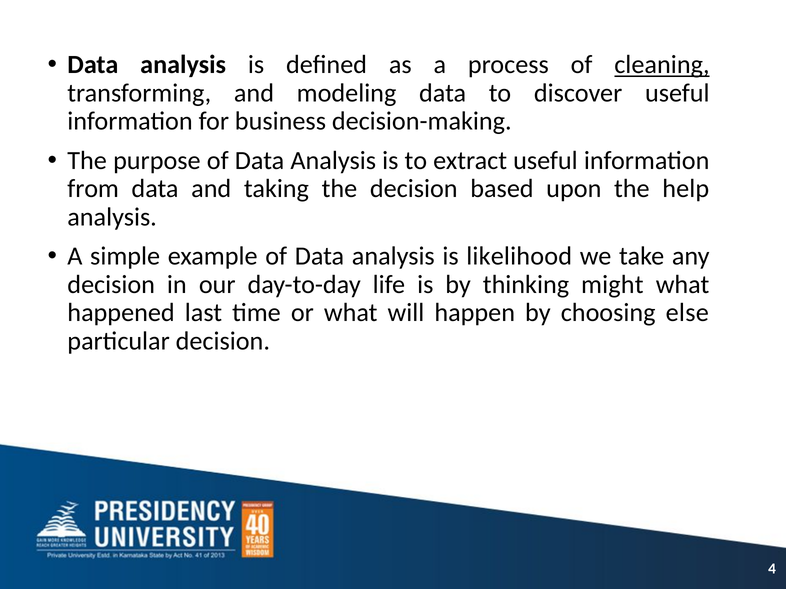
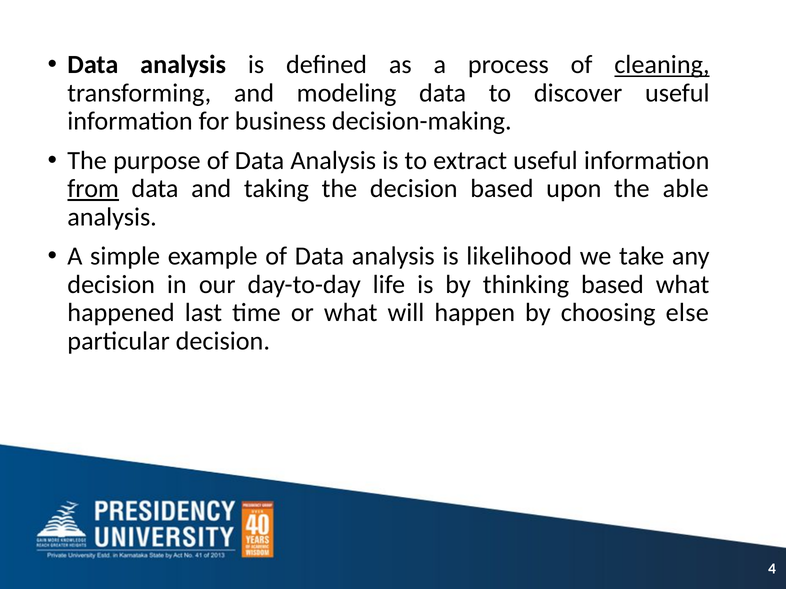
from underline: none -> present
help: help -> able
thinking might: might -> based
